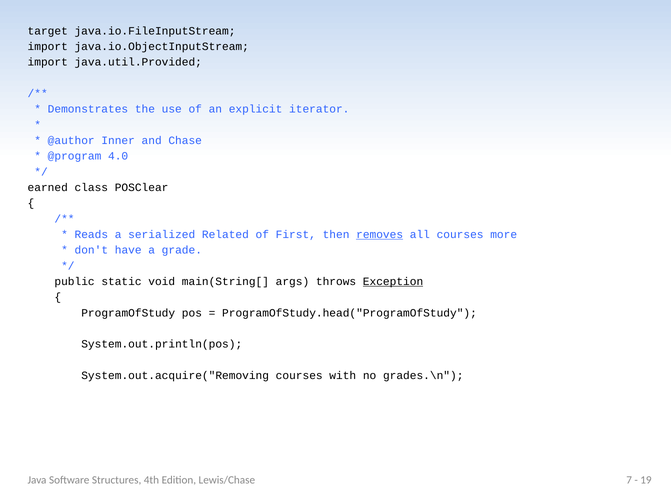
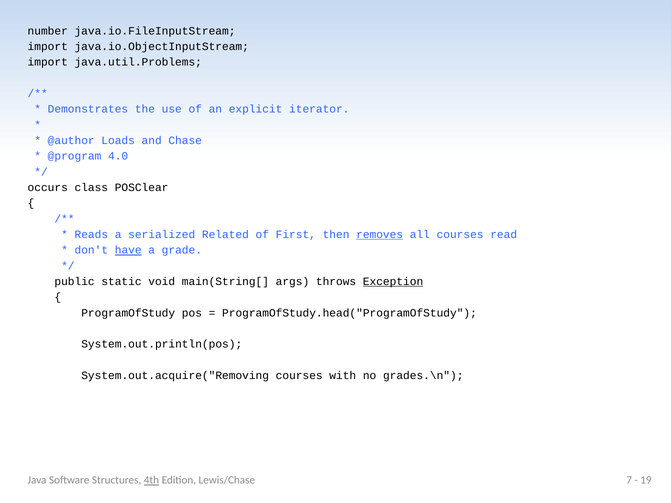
target: target -> number
java.util.Provided: java.util.Provided -> java.util.Problems
Inner: Inner -> Loads
earned: earned -> occurs
more: more -> read
have underline: none -> present
4th underline: none -> present
